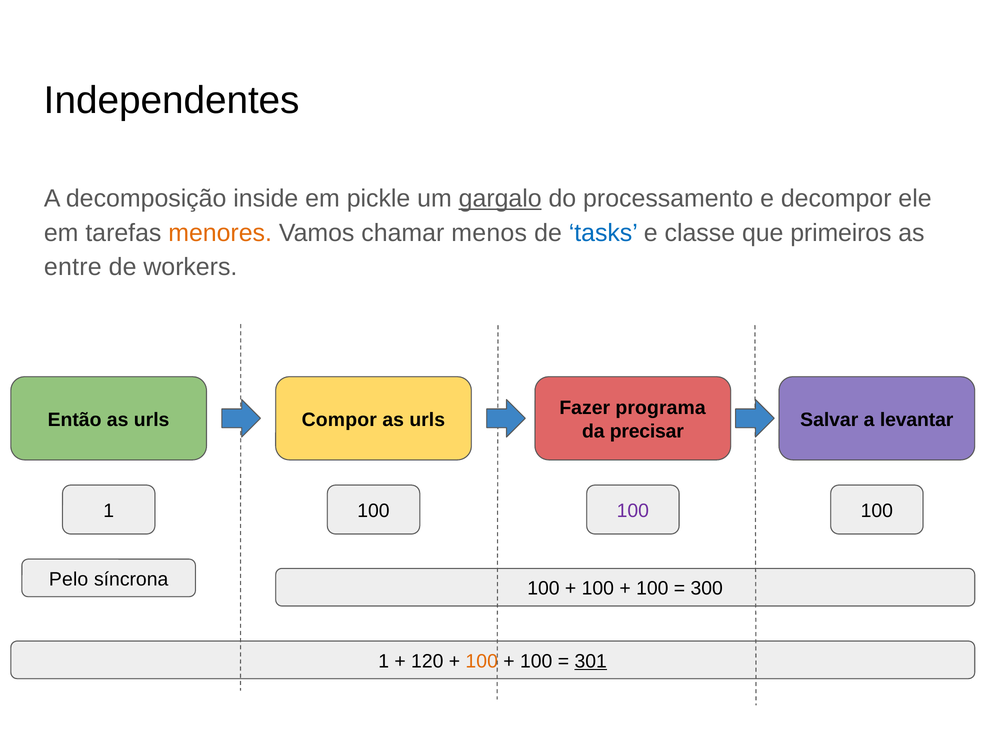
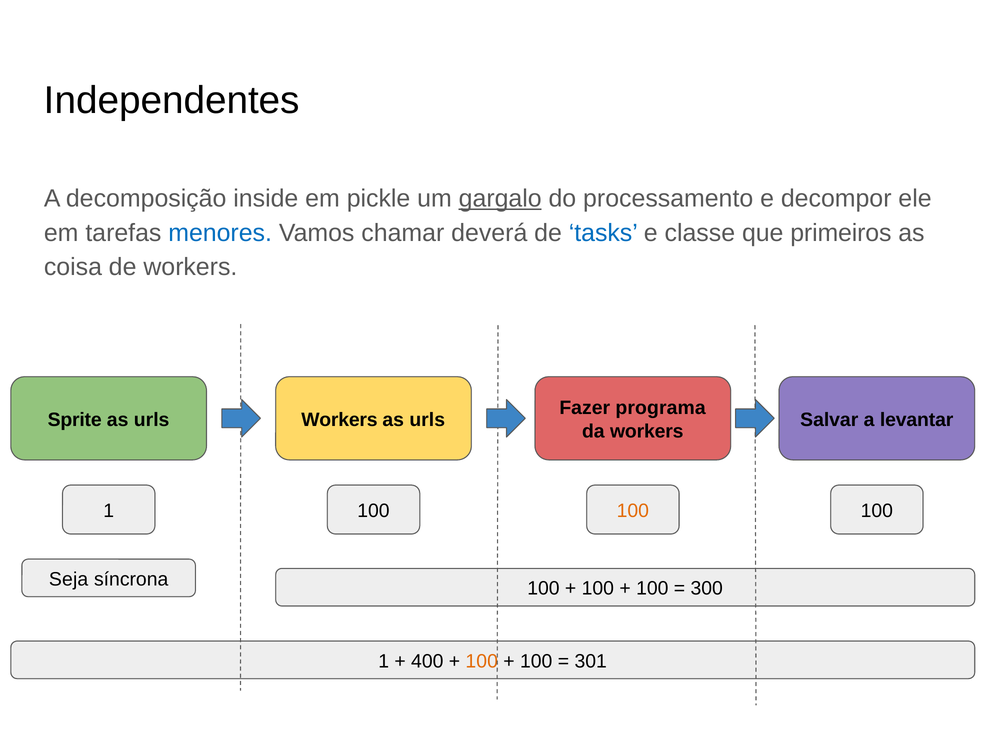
menores colour: orange -> blue
menos: menos -> deverá
entre: entre -> coisa
Então: Então -> Sprite
urls Compor: Compor -> Workers
da precisar: precisar -> workers
100 at (633, 511) colour: purple -> orange
Pelo: Pelo -> Seja
120: 120 -> 400
301 underline: present -> none
